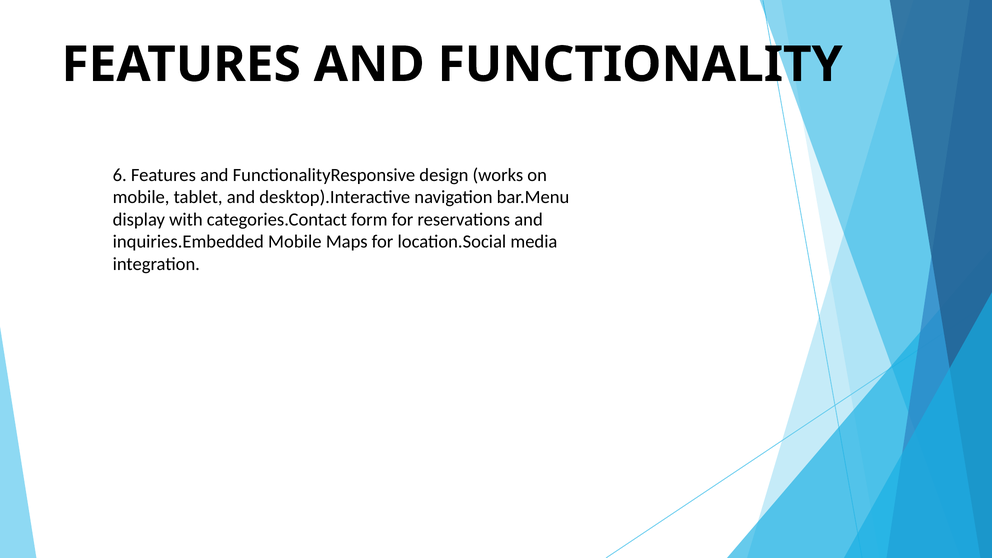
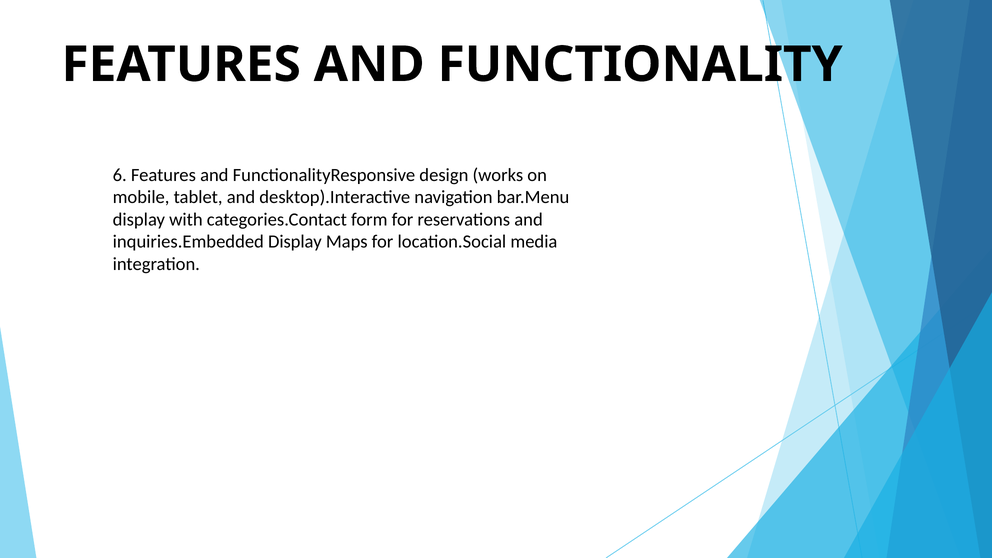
inquiries.Embedded Mobile: Mobile -> Display
